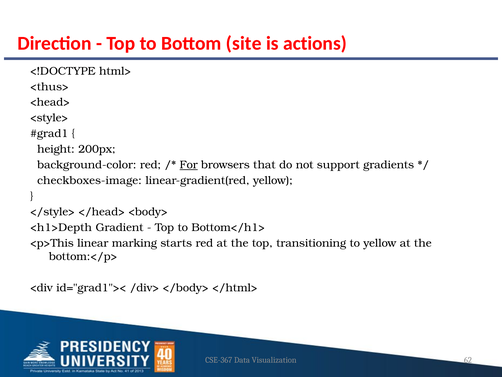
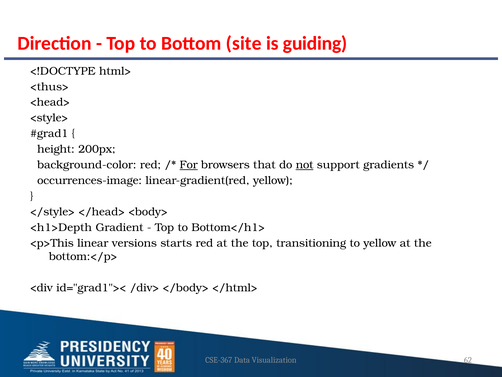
actions: actions -> guiding
not underline: none -> present
checkboxes-image: checkboxes-image -> occurrences-image
marking: marking -> versions
